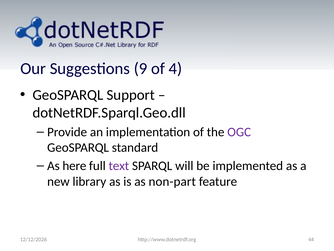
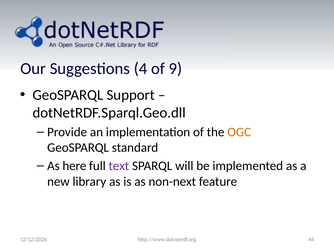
9: 9 -> 4
4: 4 -> 9
OGC colour: purple -> orange
non-part: non-part -> non-next
